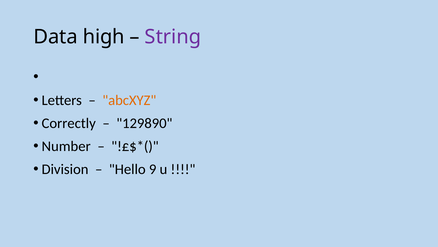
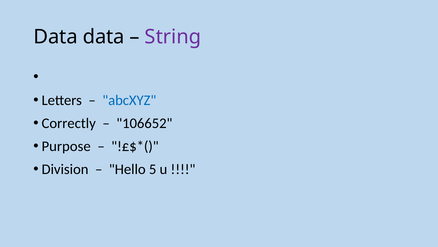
Data high: high -> data
abcXYZ colour: orange -> blue
129890: 129890 -> 106652
Number: Number -> Purpose
9: 9 -> 5
